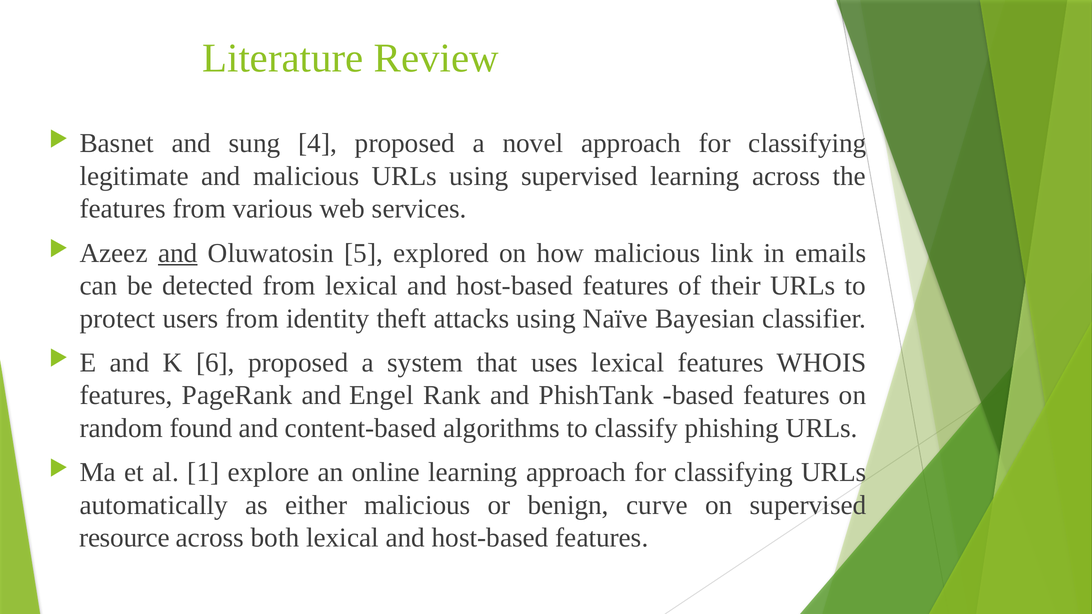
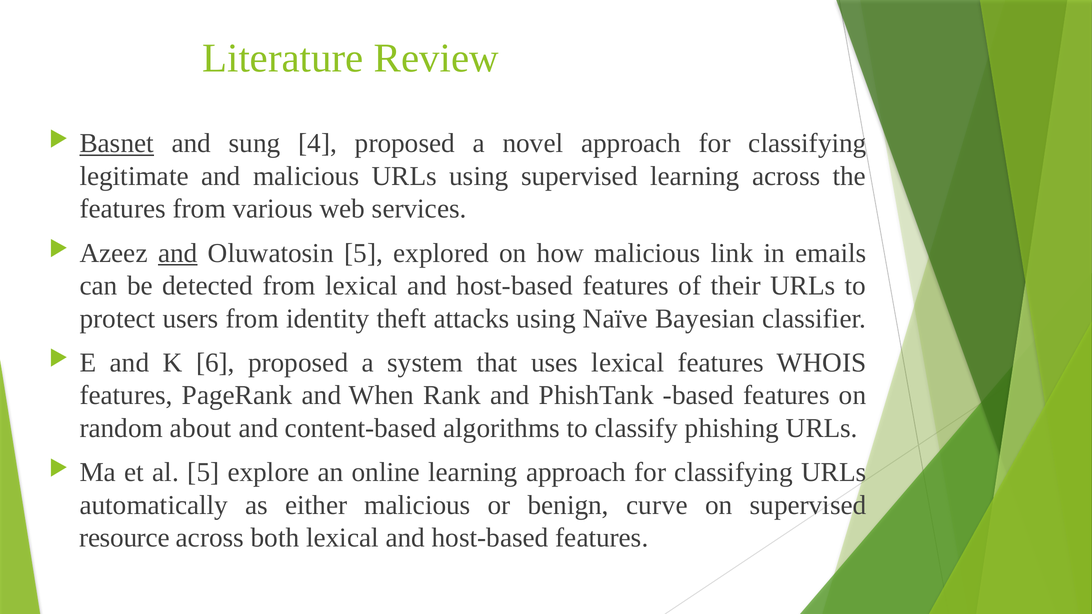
Basnet underline: none -> present
Engel: Engel -> When
found: found -> about
al 1: 1 -> 5
